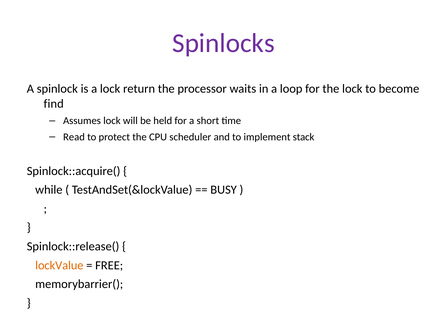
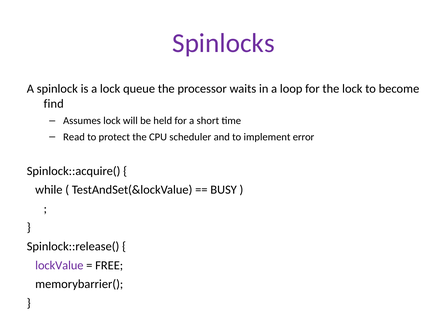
return: return -> queue
stack: stack -> error
lockValue colour: orange -> purple
